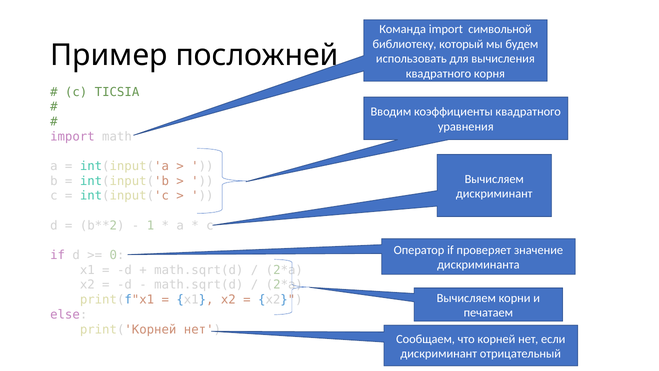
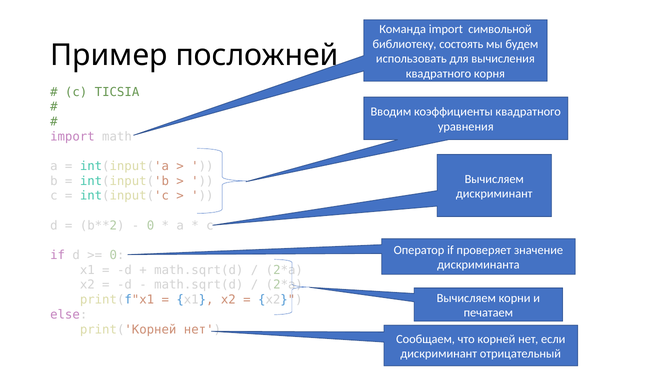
который: который -> состоять
1 at (150, 225): 1 -> 0
